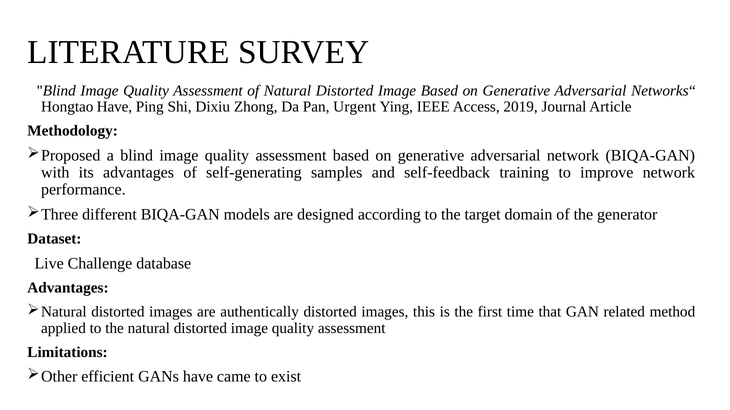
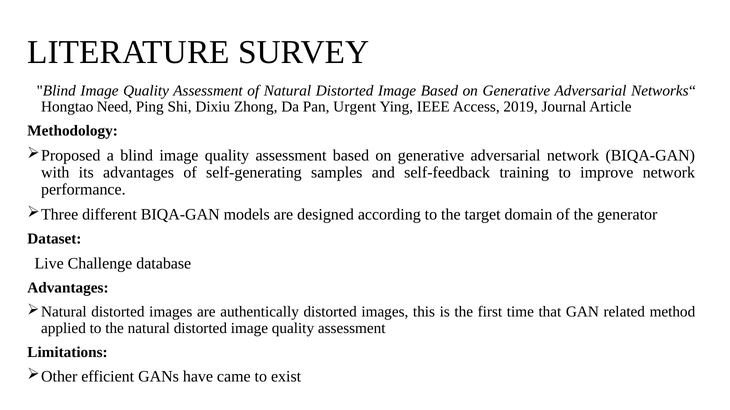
Hongtao Have: Have -> Need
